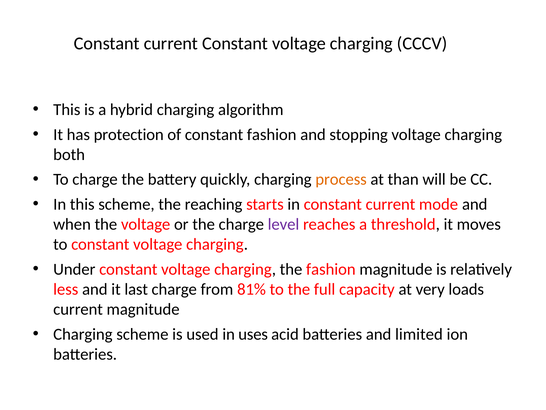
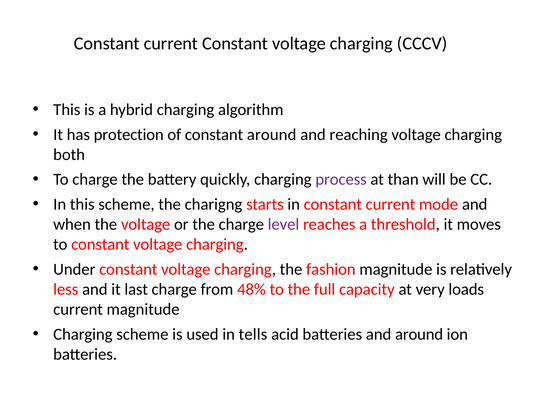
constant fashion: fashion -> around
stopping: stopping -> reaching
process colour: orange -> purple
reaching: reaching -> charigng
81%: 81% -> 48%
uses: uses -> tells
and limited: limited -> around
